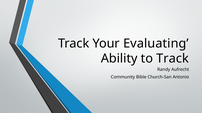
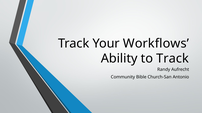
Evaluating: Evaluating -> Workflows
